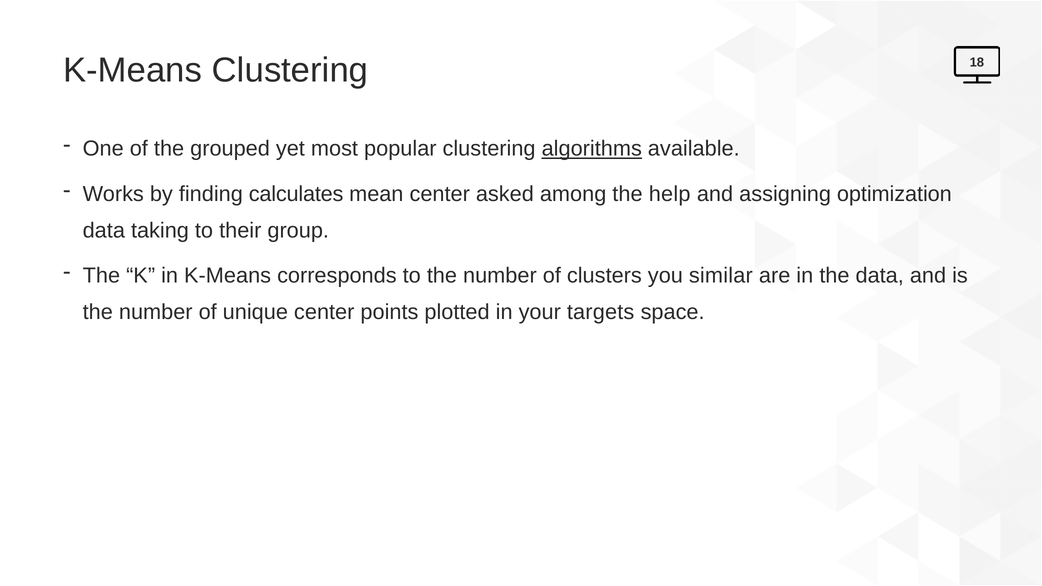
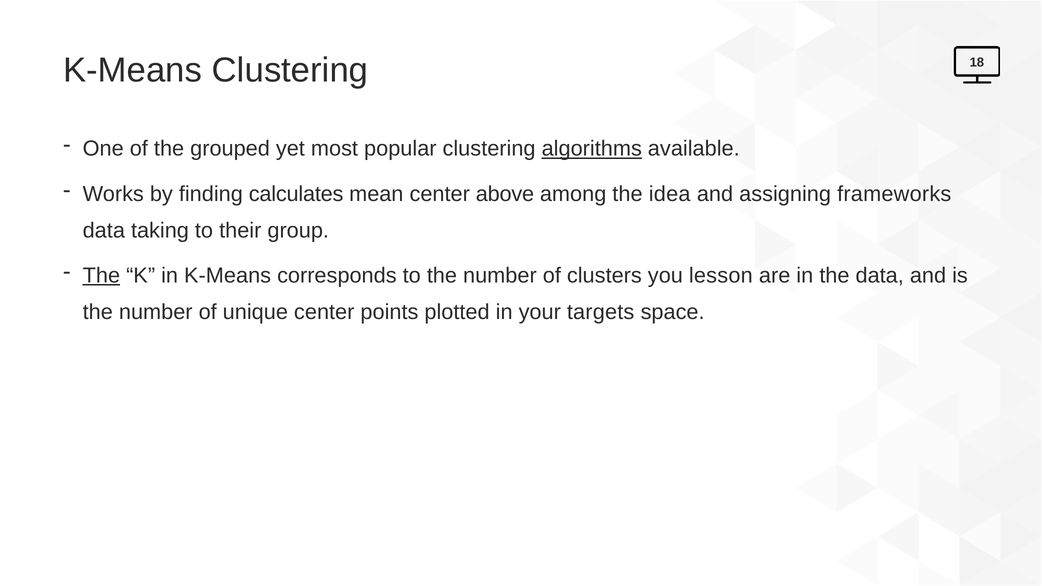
asked: asked -> above
help: help -> idea
optimization: optimization -> frameworks
The at (101, 276) underline: none -> present
similar: similar -> lesson
